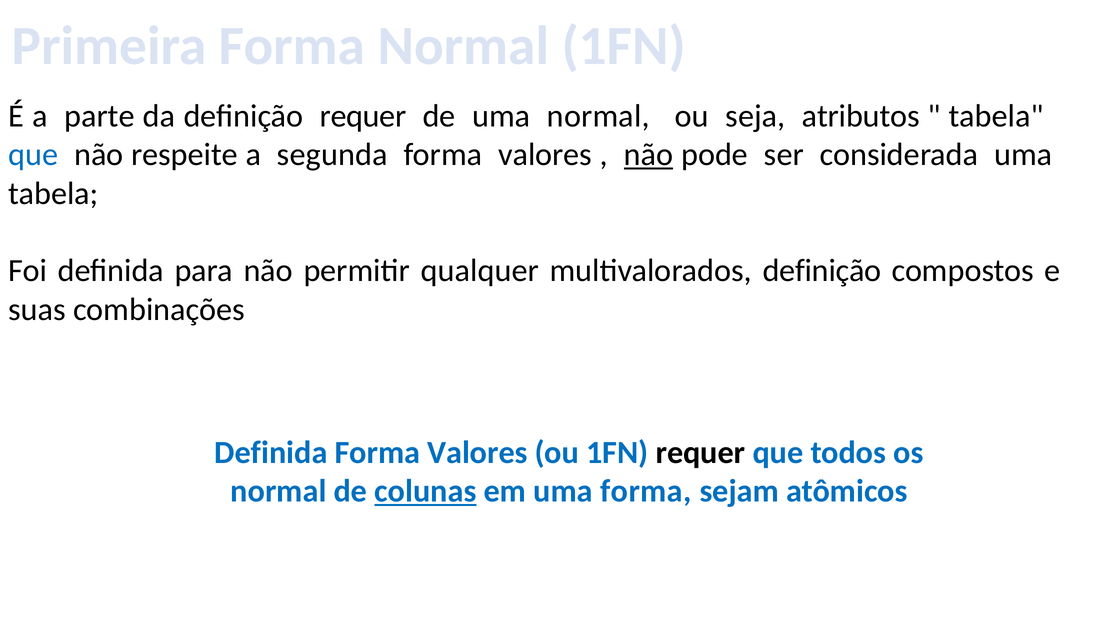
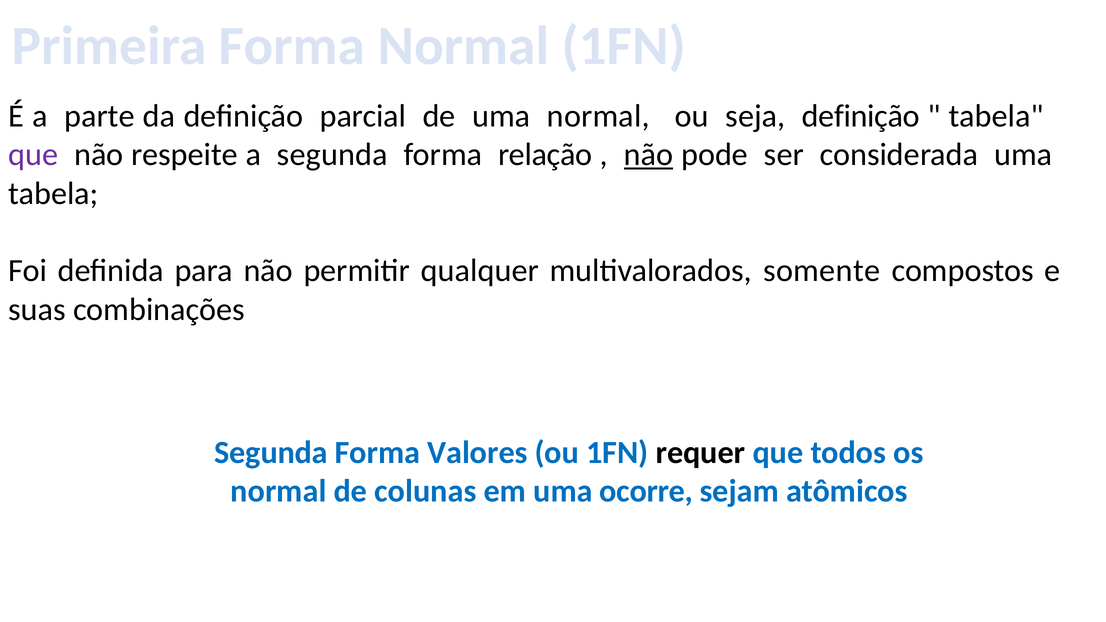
definição requer: requer -> parcial
seja atributos: atributos -> definição
que at (33, 155) colour: blue -> purple
valores at (545, 155): valores -> relação
multivalorados definição: definição -> somente
Definida at (271, 453): Definida -> Segunda
colunas underline: present -> none
uma forma: forma -> ocorre
